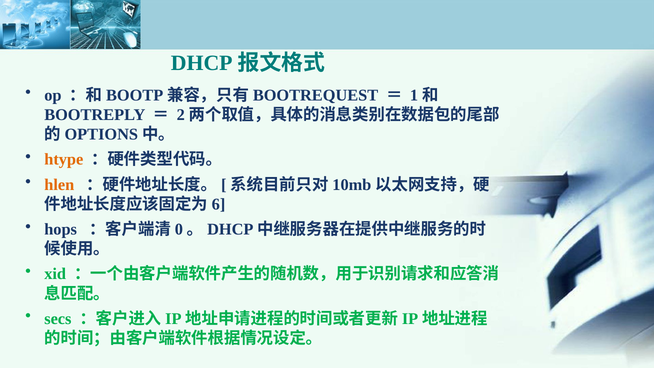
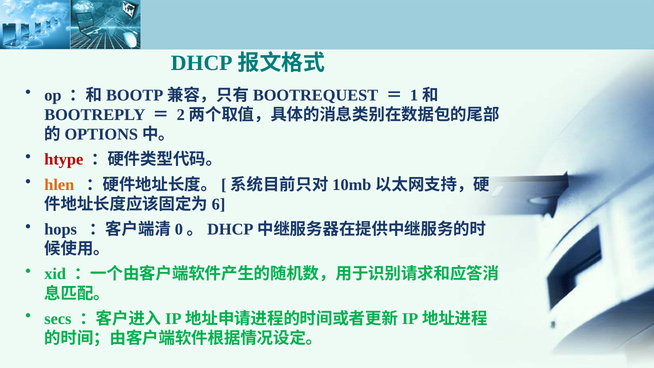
htype colour: orange -> red
